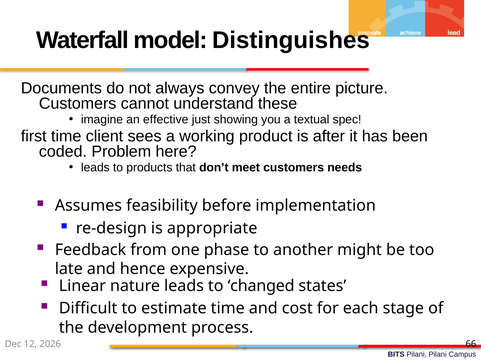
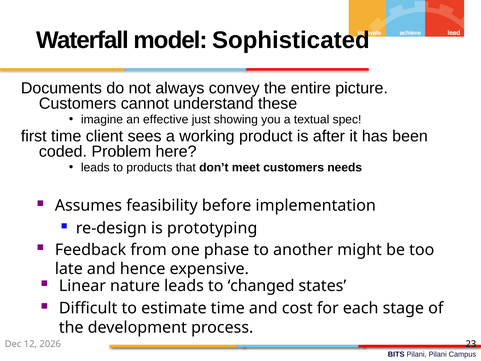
Distinguishes: Distinguishes -> Sophisticated
appropriate: appropriate -> prototyping
66: 66 -> 23
